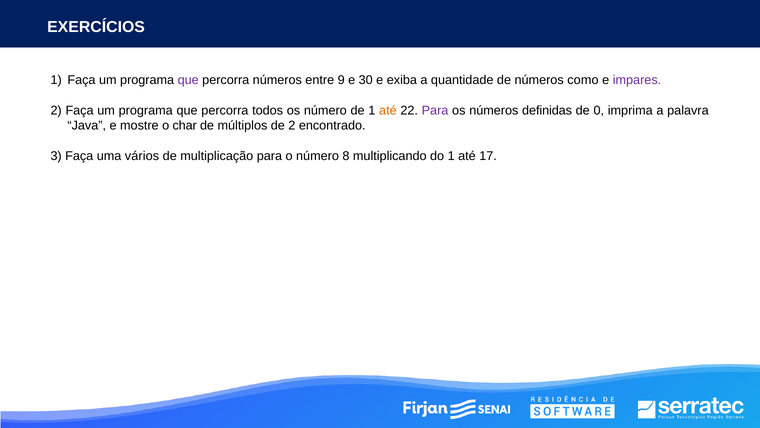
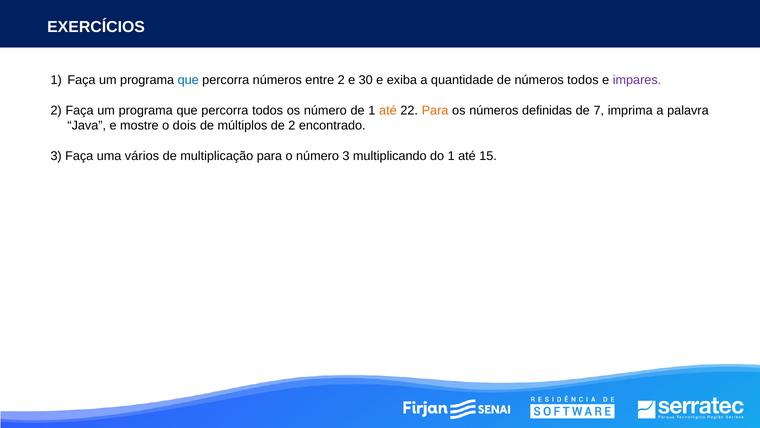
que at (188, 80) colour: purple -> blue
entre 9: 9 -> 2
números como: como -> todos
Para at (435, 110) colour: purple -> orange
0: 0 -> 7
char: char -> dois
número 8: 8 -> 3
17: 17 -> 15
